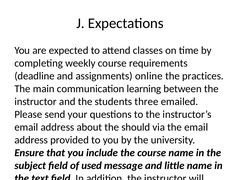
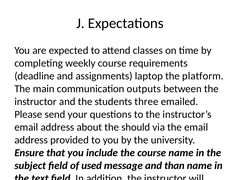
online: online -> laptop
practices: practices -> platform
learning: learning -> outputs
little: little -> than
